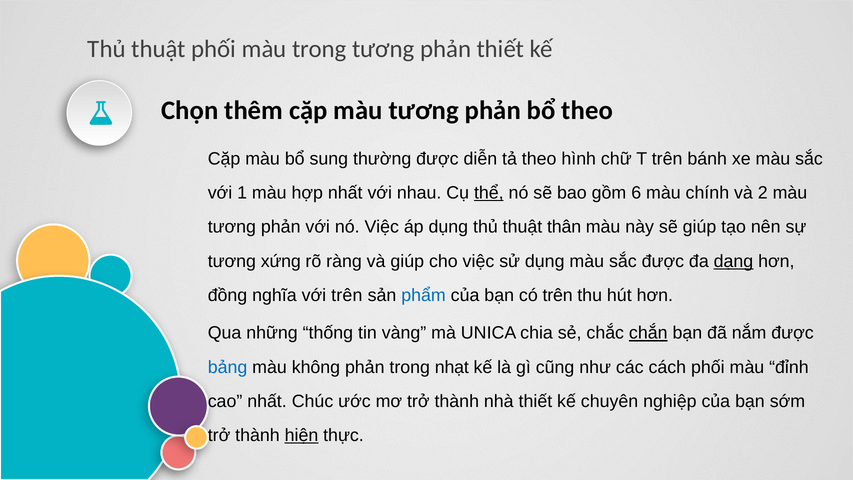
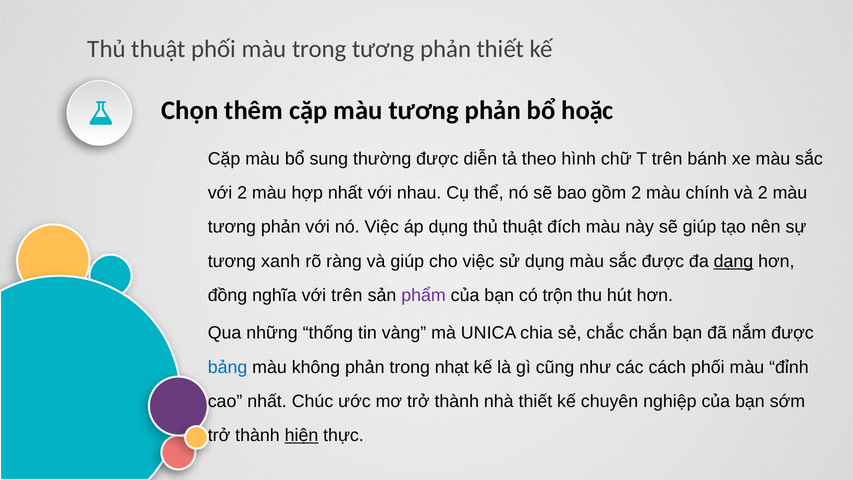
bổ theo: theo -> hoặc
với 1: 1 -> 2
thể underline: present -> none
gồm 6: 6 -> 2
thân: thân -> đích
xứng: xứng -> xanh
phẩm colour: blue -> purple
có trên: trên -> trộn
chắn underline: present -> none
